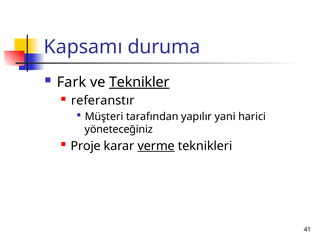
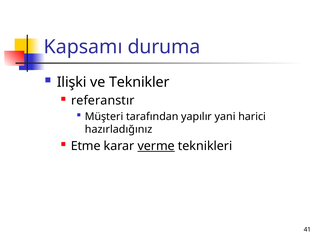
Fark: Fark -> Ilişki
Teknikler underline: present -> none
yöneteceğiniz: yöneteceğiniz -> hazırladığınız
Proje: Proje -> Etme
